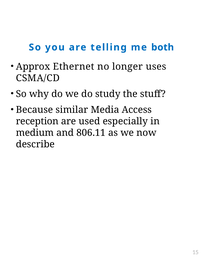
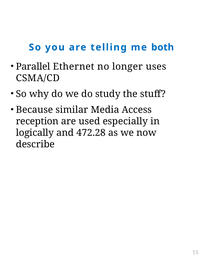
Approx: Approx -> Parallel
medium: medium -> logically
806.11: 806.11 -> 472.28
